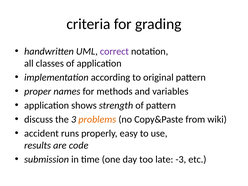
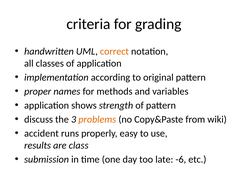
correct colour: purple -> orange
code: code -> class
-3: -3 -> -6
